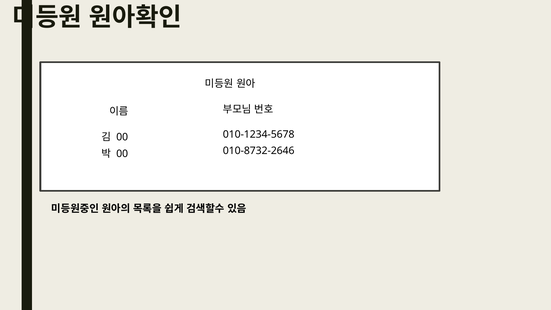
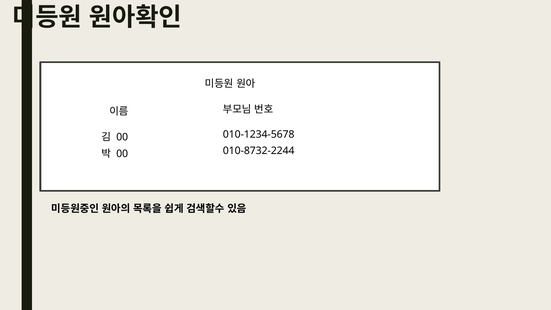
010-8732-2646: 010-8732-2646 -> 010-8732-2244
